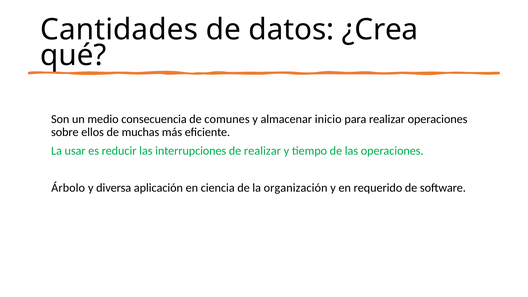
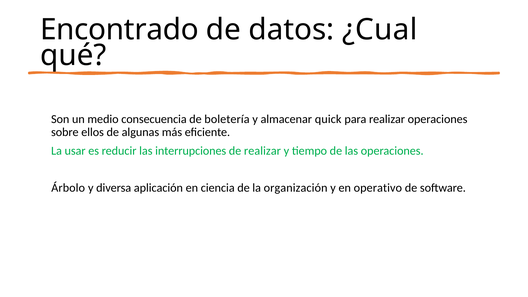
Cantidades: Cantidades -> Encontrado
¿Crea: ¿Crea -> ¿Cual
comunes: comunes -> boletería
inicio: inicio -> quick
muchas: muchas -> algunas
requerido: requerido -> operativo
